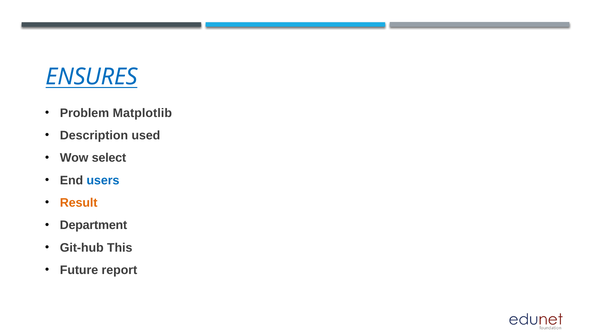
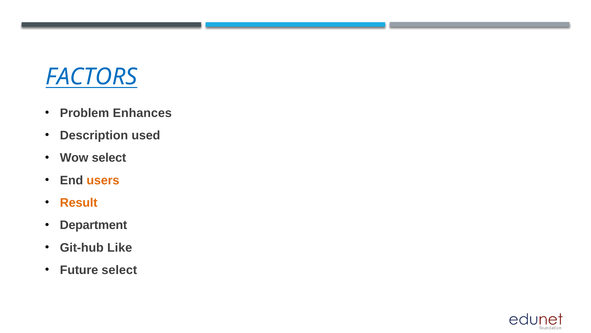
ENSURES: ENSURES -> FACTORS
Matplotlib: Matplotlib -> Enhances
users colour: blue -> orange
This: This -> Like
Future report: report -> select
